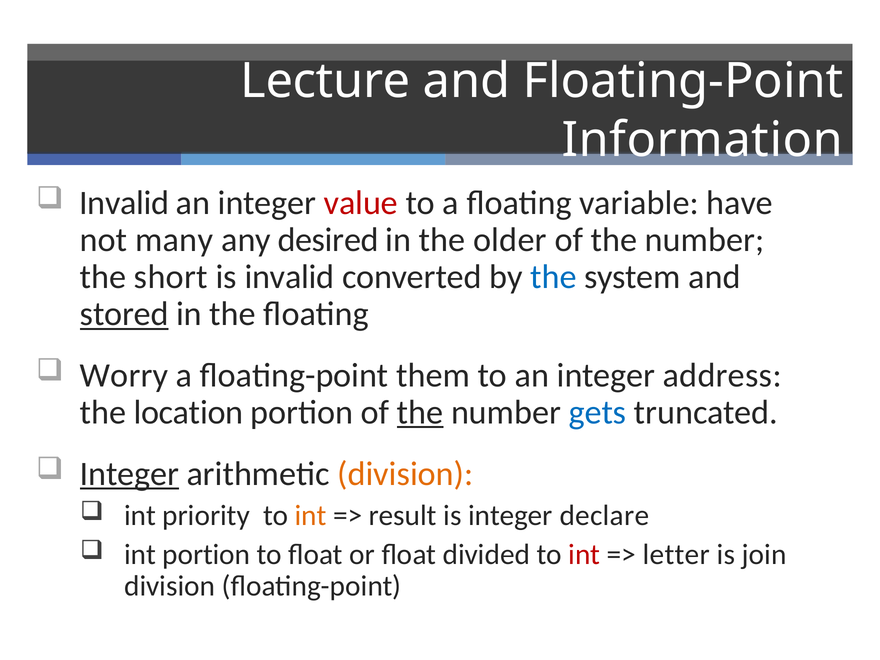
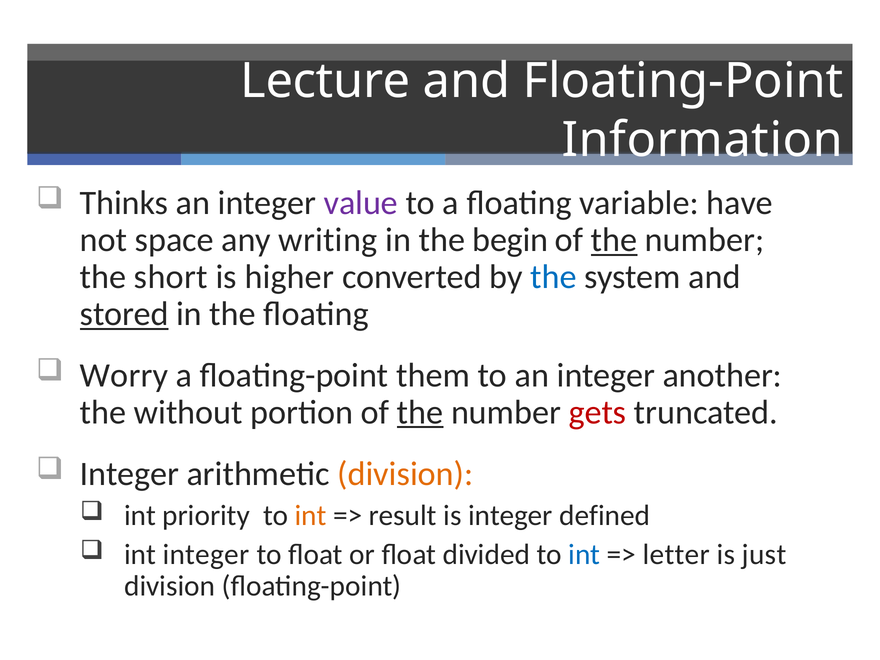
Invalid at (124, 203): Invalid -> Thinks
value colour: red -> purple
many: many -> space
desired: desired -> writing
older: older -> begin
the at (614, 240) underline: none -> present
is invalid: invalid -> higher
address: address -> another
location: location -> without
gets colour: blue -> red
Integer at (129, 474) underline: present -> none
declare: declare -> defined
int portion: portion -> integer
int at (584, 555) colour: red -> blue
join: join -> just
